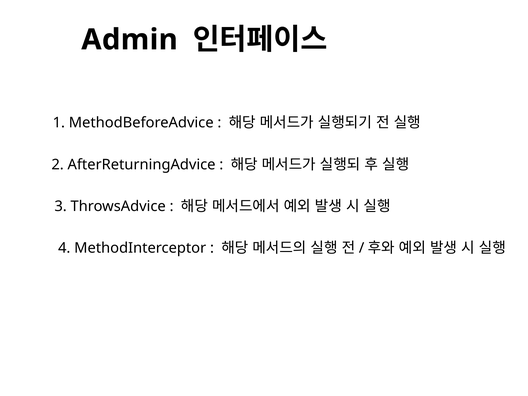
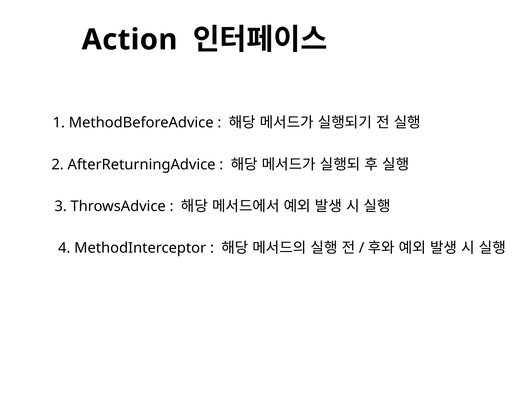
Admin: Admin -> Action
